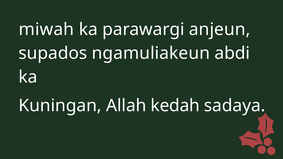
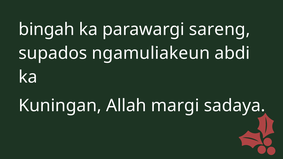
miwah: miwah -> bingah
anjeun: anjeun -> sareng
kedah: kedah -> margi
